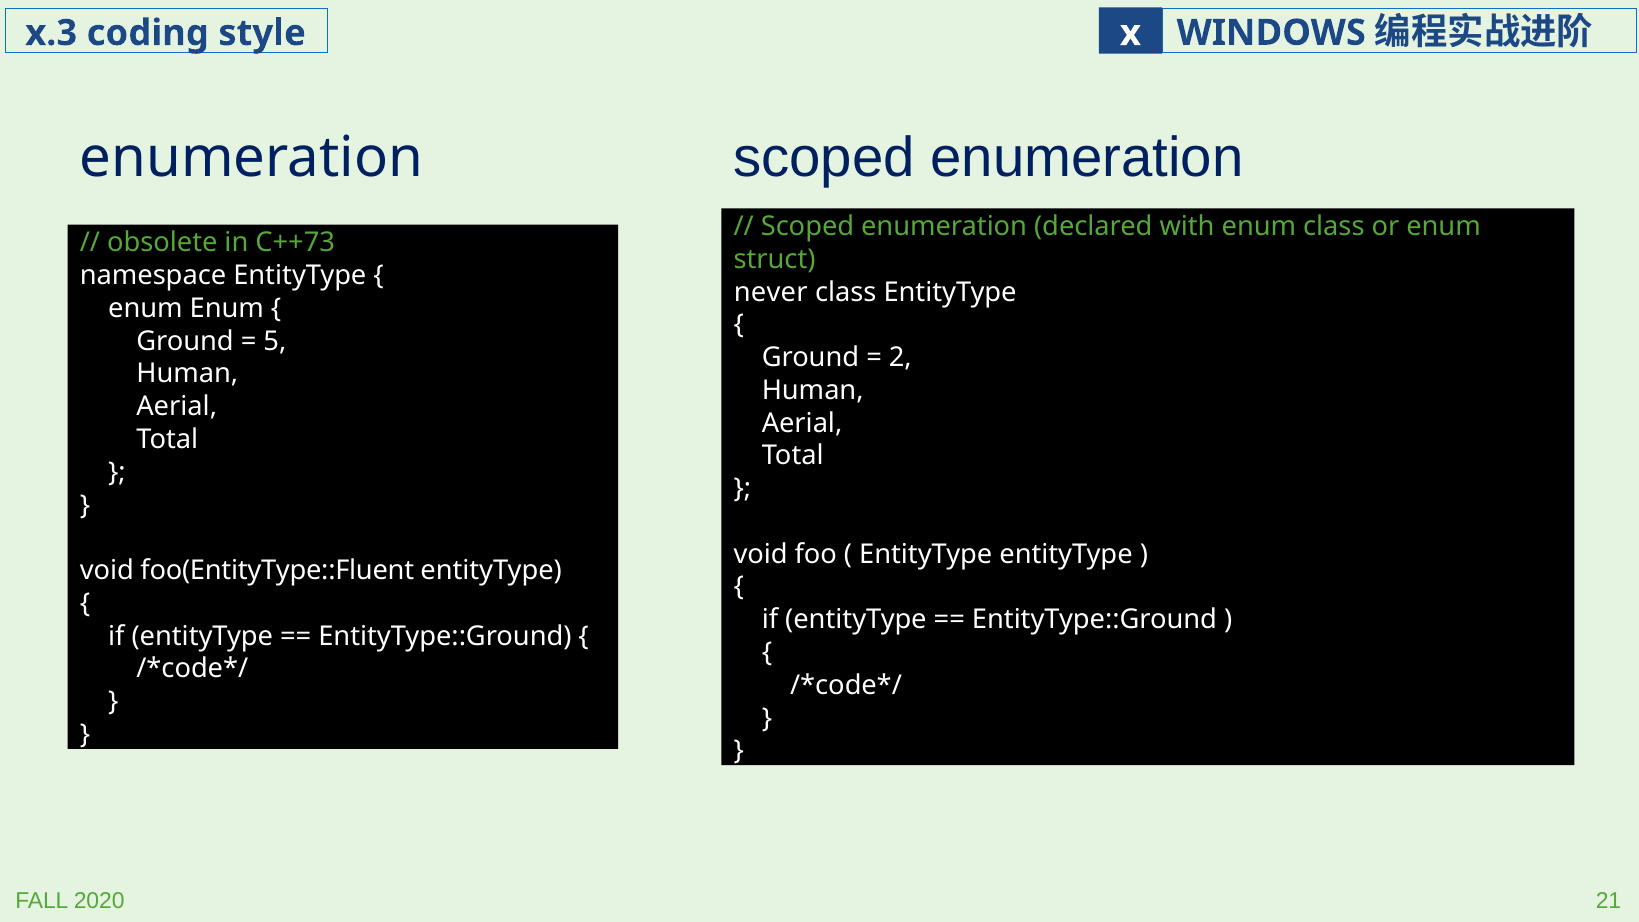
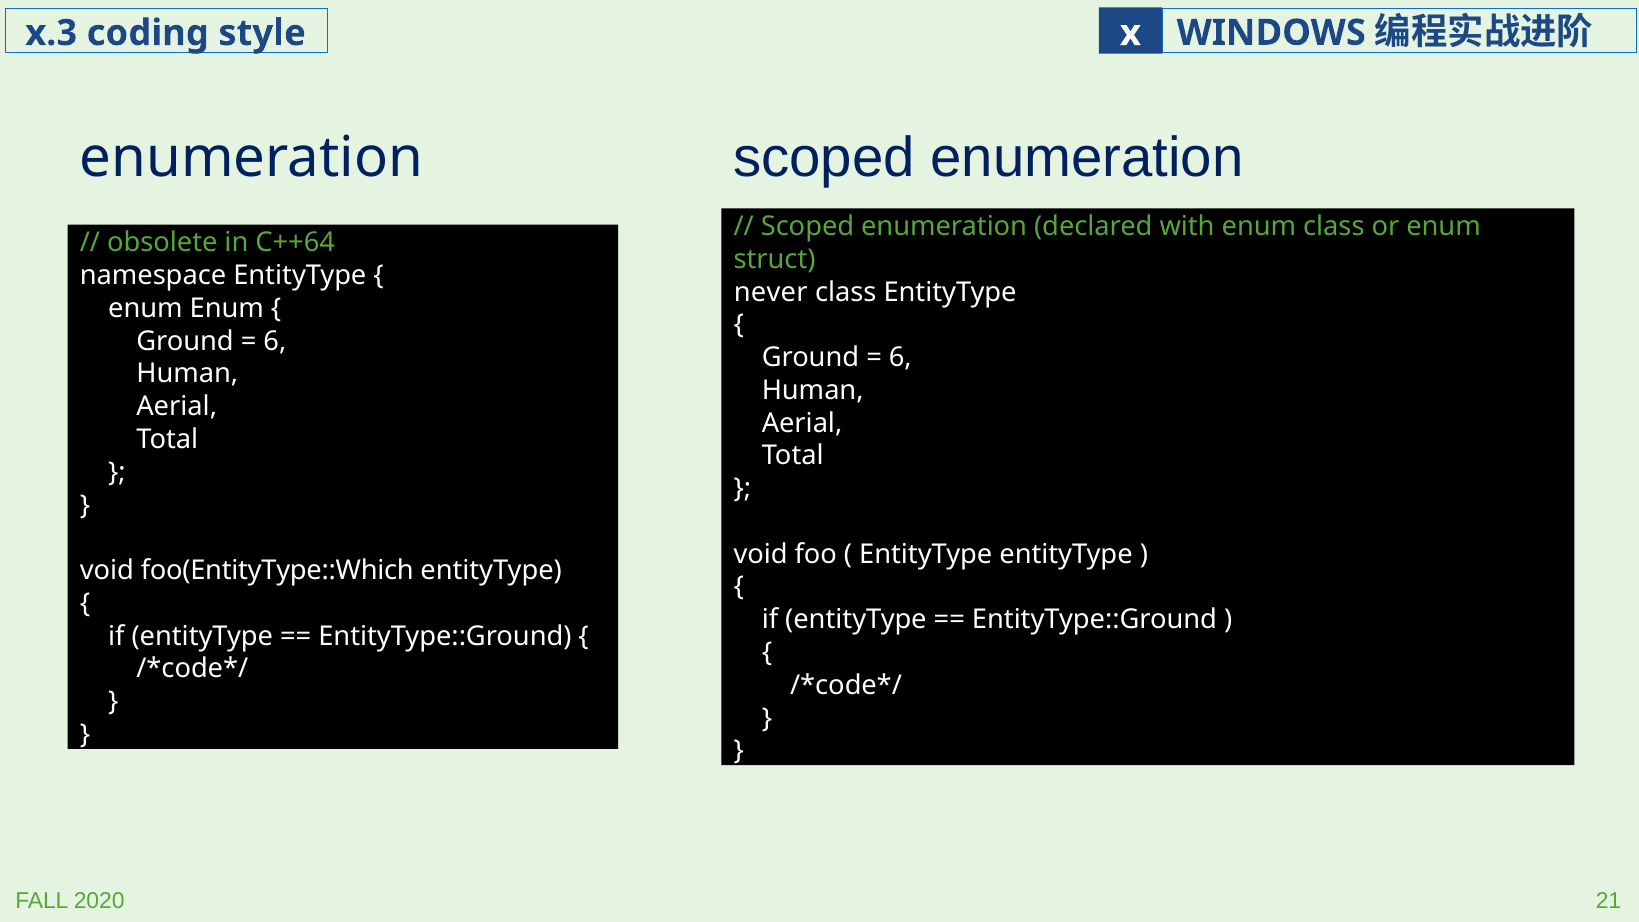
C++73: C++73 -> C++64
5 at (275, 341): 5 -> 6
2 at (900, 358): 2 -> 6
foo(EntityType::Fluent: foo(EntityType::Fluent -> foo(EntityType::Which
